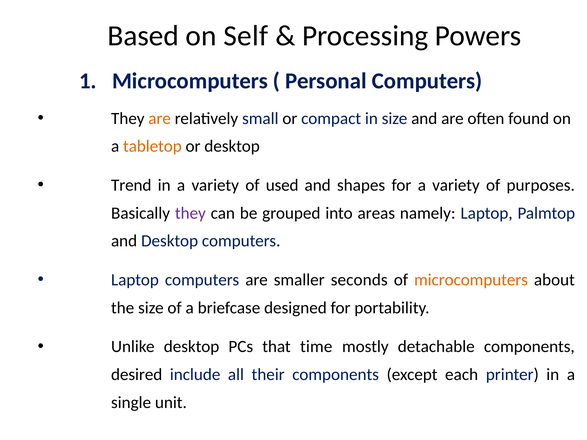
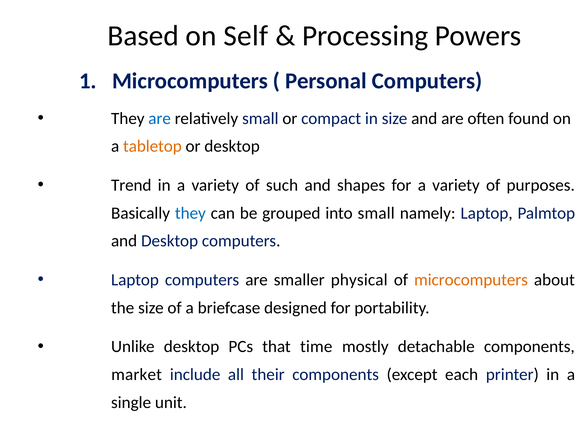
are at (160, 118) colour: orange -> blue
used: used -> such
they at (190, 213) colour: purple -> blue
into areas: areas -> small
seconds: seconds -> physical
desired: desired -> market
